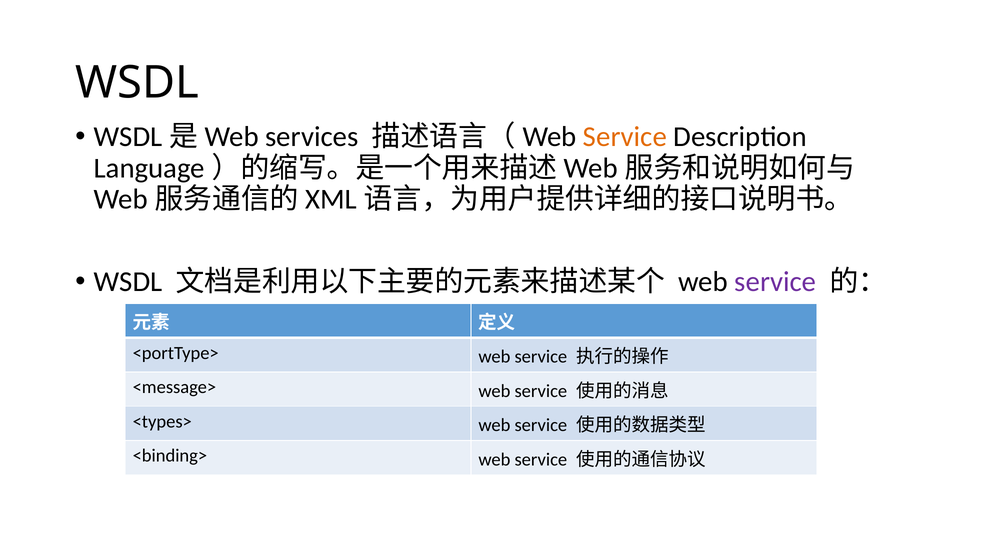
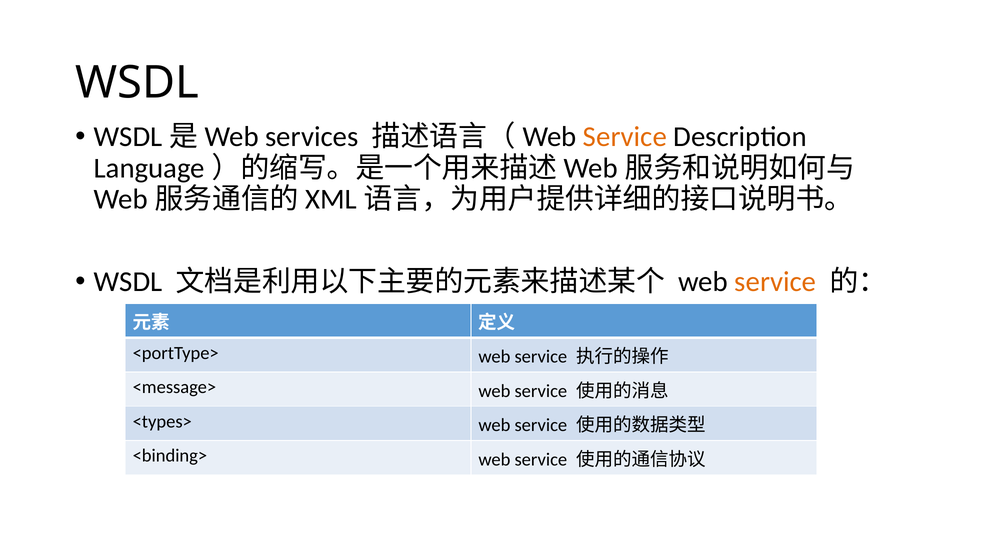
service at (775, 282) colour: purple -> orange
